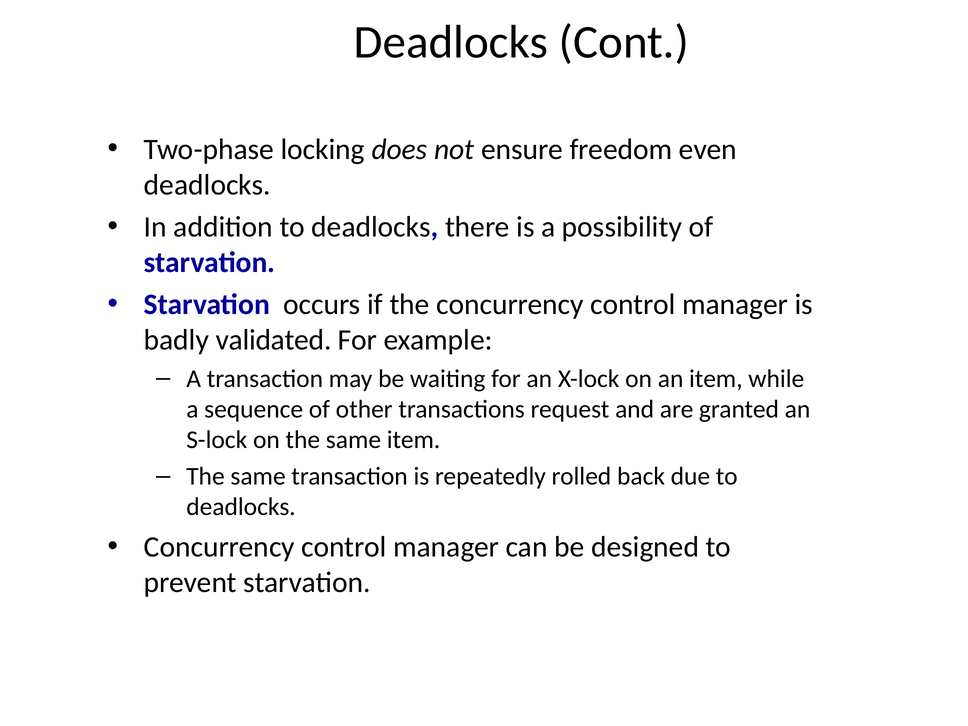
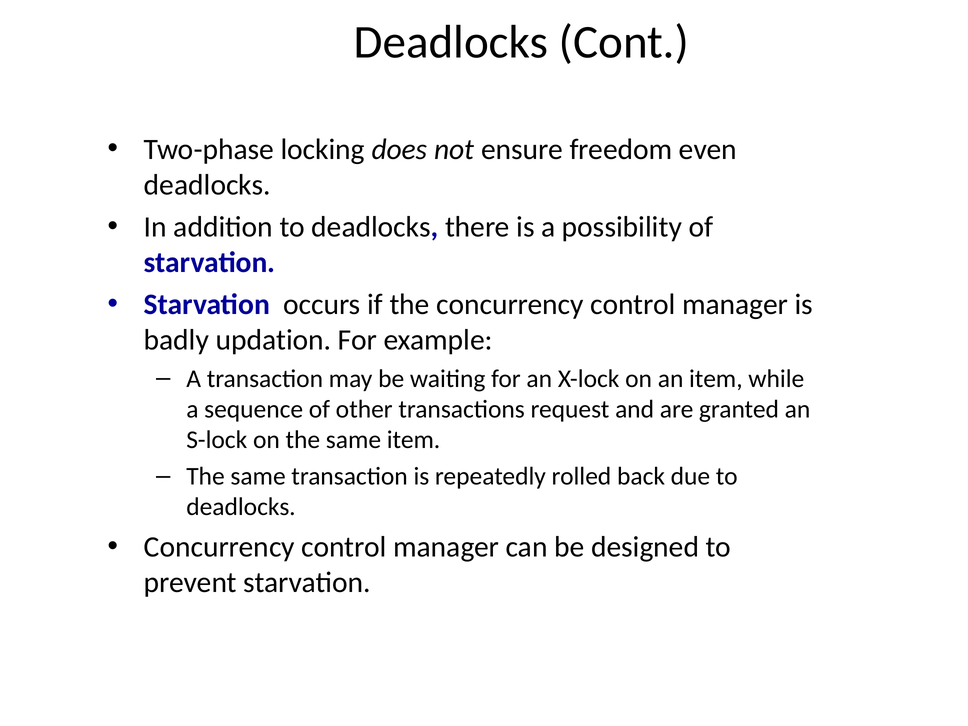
validated: validated -> updation
